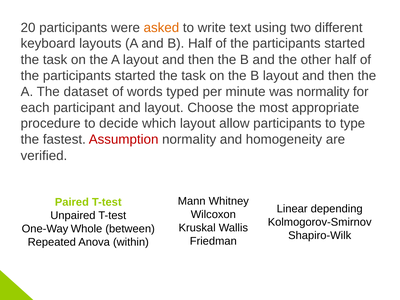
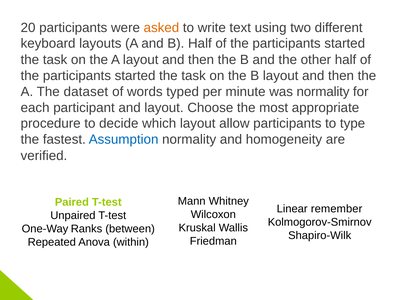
Assumption colour: red -> blue
depending: depending -> remember
Whole: Whole -> Ranks
